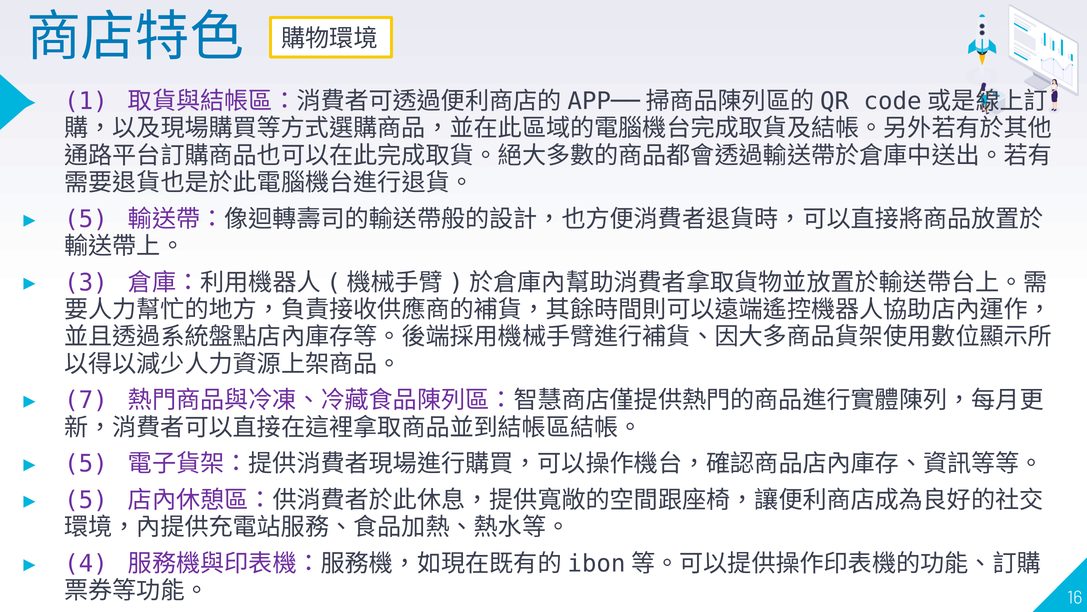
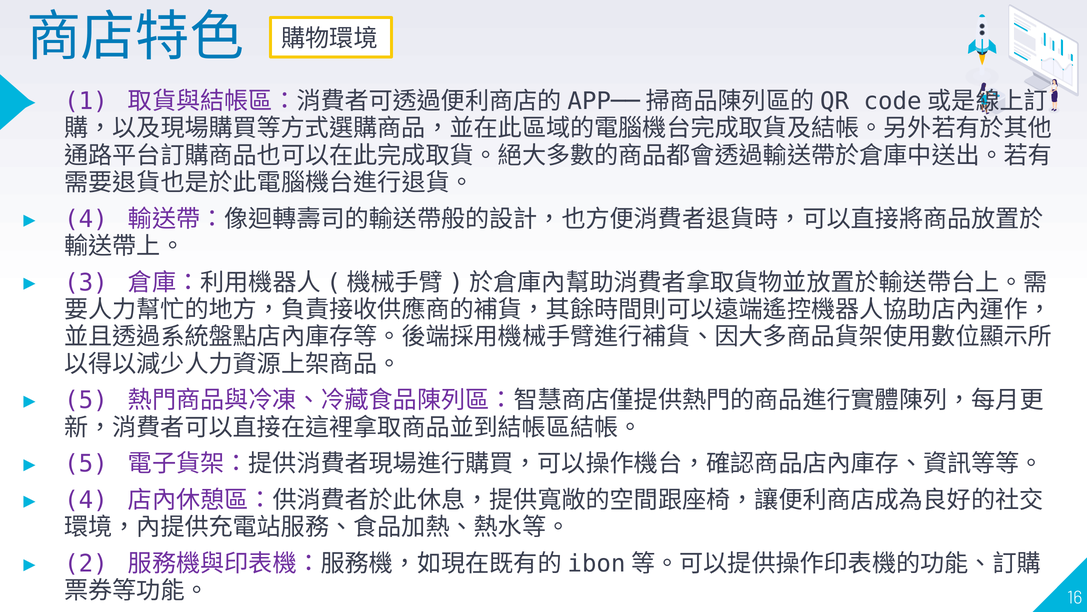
5 at (86, 219): 5 -> 4
7 at (86, 400): 7 -> 5
5 at (86, 500): 5 -> 4
4: 4 -> 2
